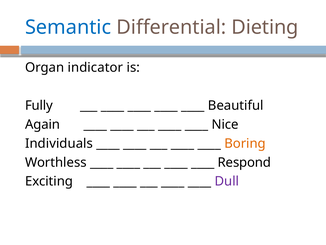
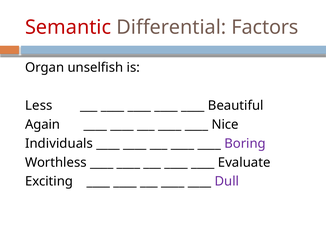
Semantic colour: blue -> red
Dieting: Dieting -> Factors
indicator: indicator -> unselfish
Fully: Fully -> Less
Boring colour: orange -> purple
Respond: Respond -> Evaluate
